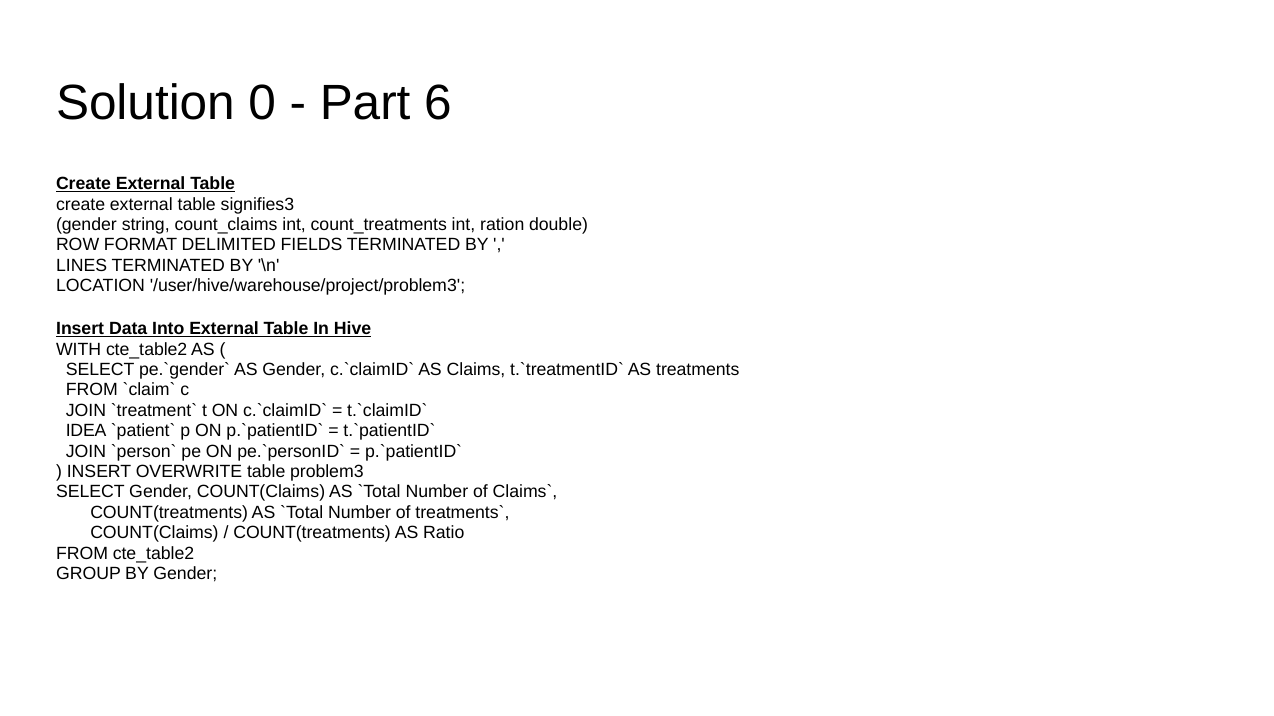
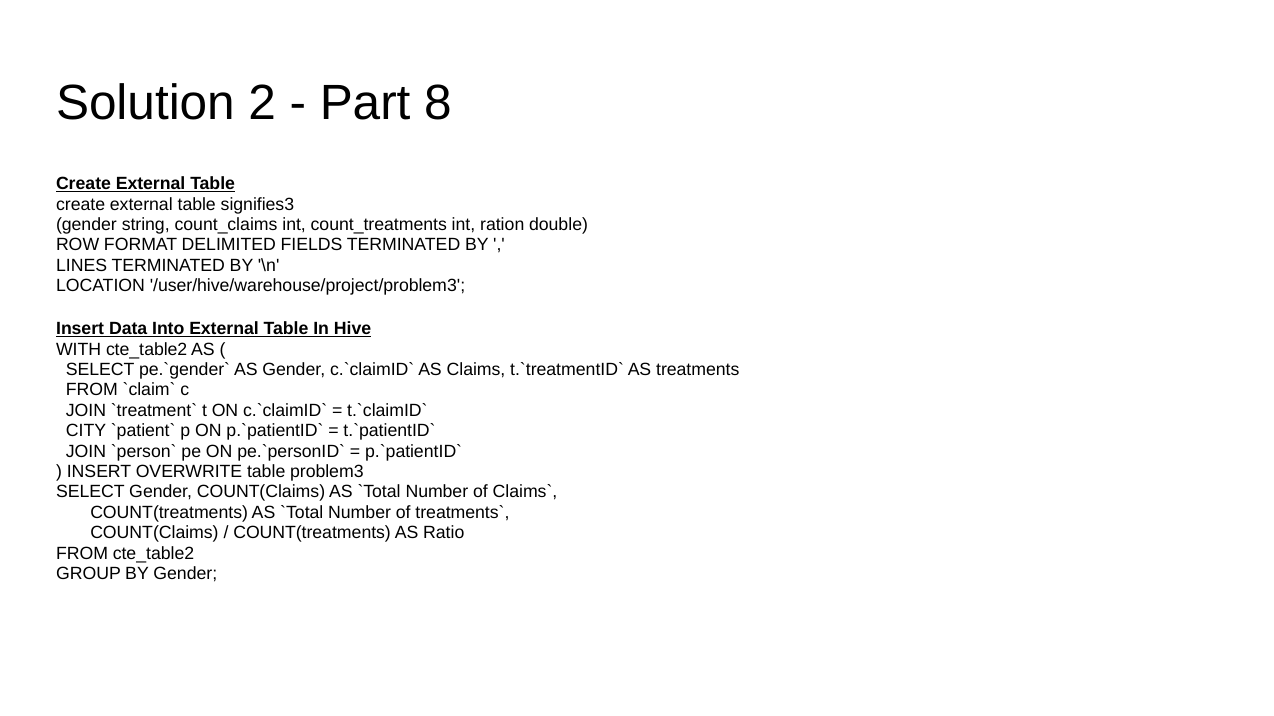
0: 0 -> 2
6: 6 -> 8
IDEA: IDEA -> CITY
